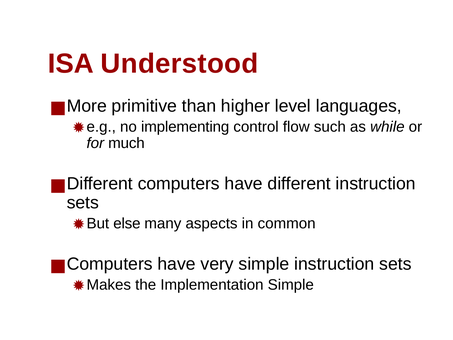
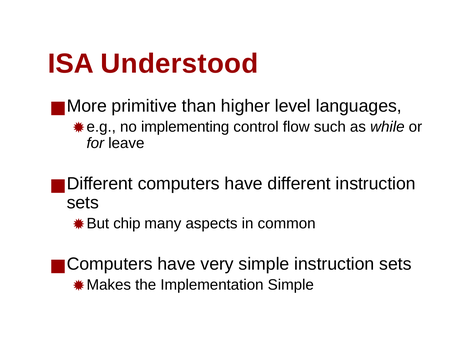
much: much -> leave
else: else -> chip
